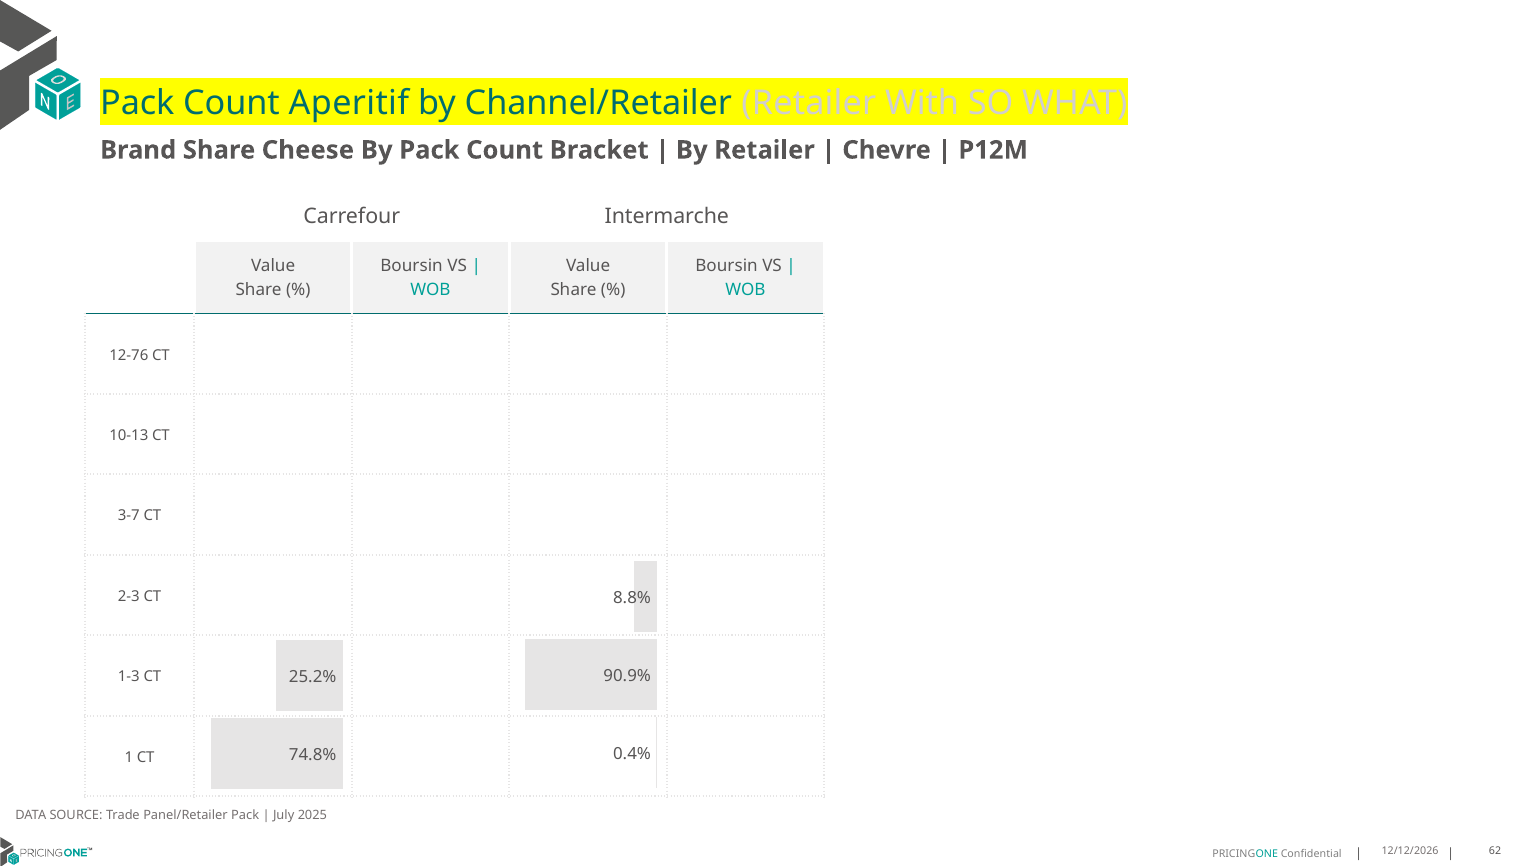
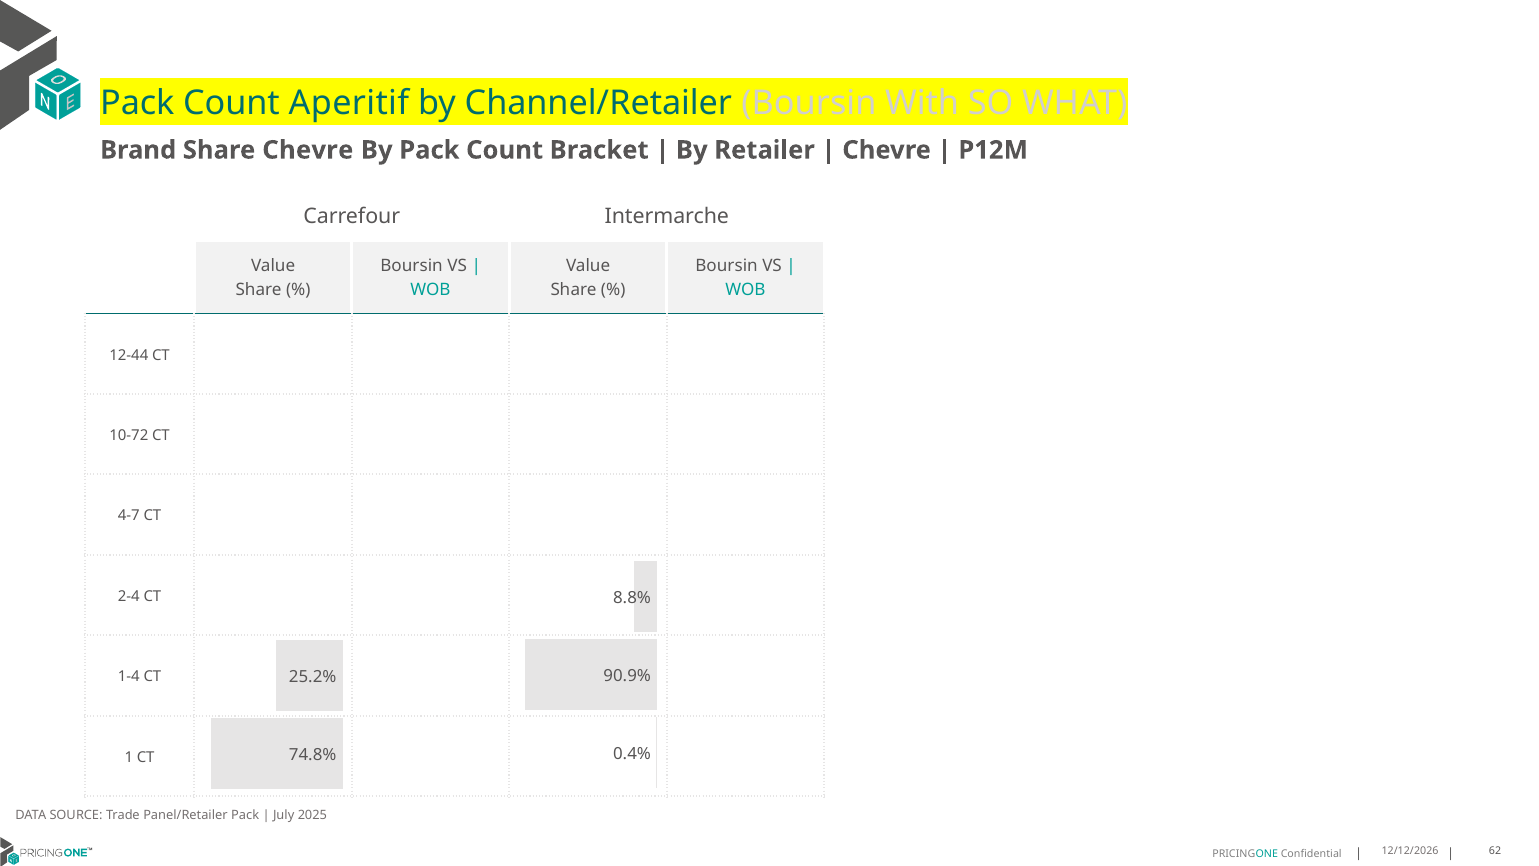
Channel/Retailer Retailer: Retailer -> Boursin
Share Cheese: Cheese -> Chevre
12-76: 12-76 -> 12-44
10-13: 10-13 -> 10-72
3-7: 3-7 -> 4-7
2-3: 2-3 -> 2-4
1-3: 1-3 -> 1-4
